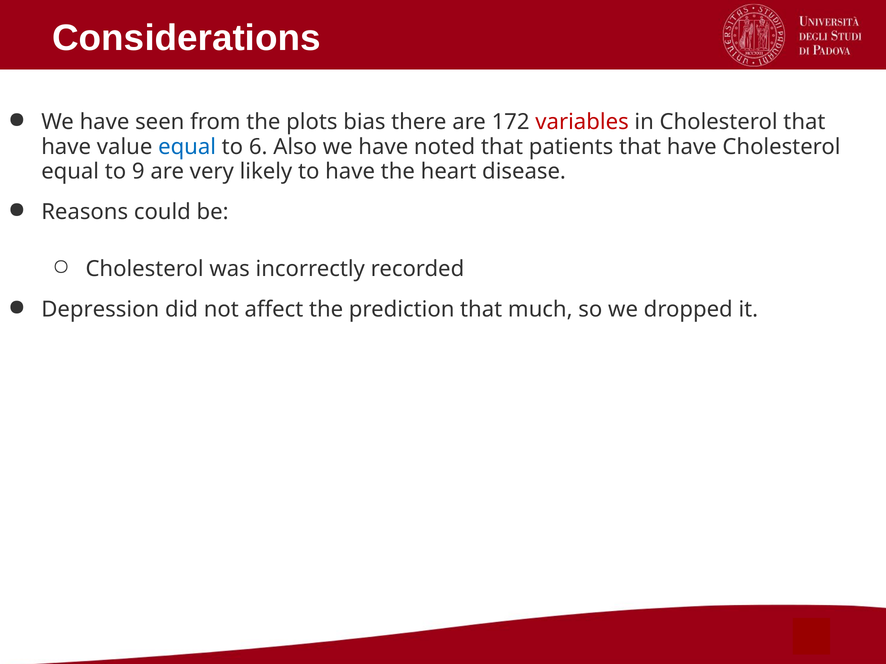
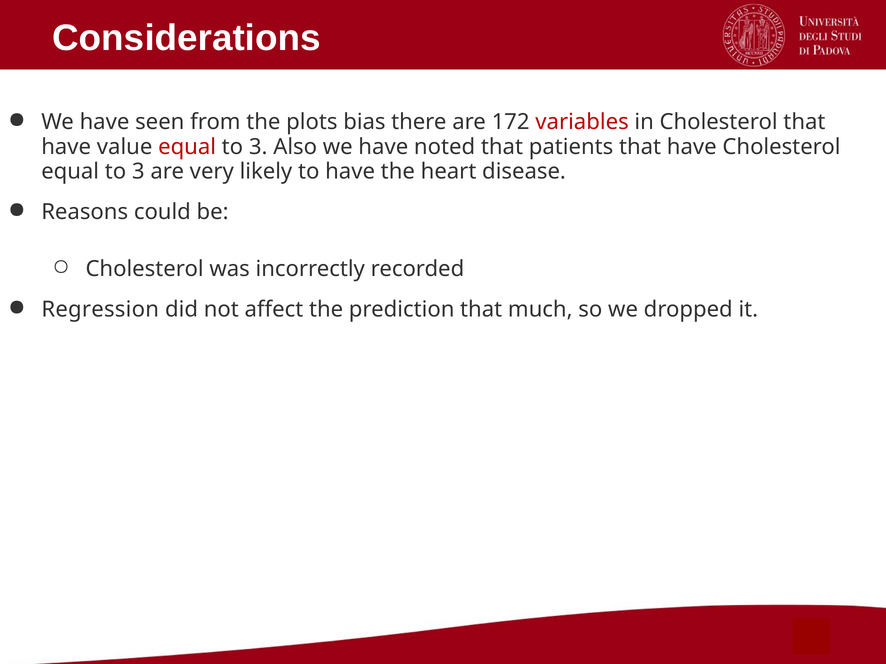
equal at (187, 147) colour: blue -> red
6 at (258, 147): 6 -> 3
9 at (138, 172): 9 -> 3
Depression: Depression -> Regression
